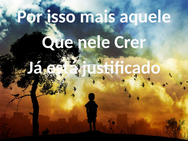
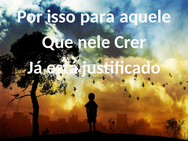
mais: mais -> para
